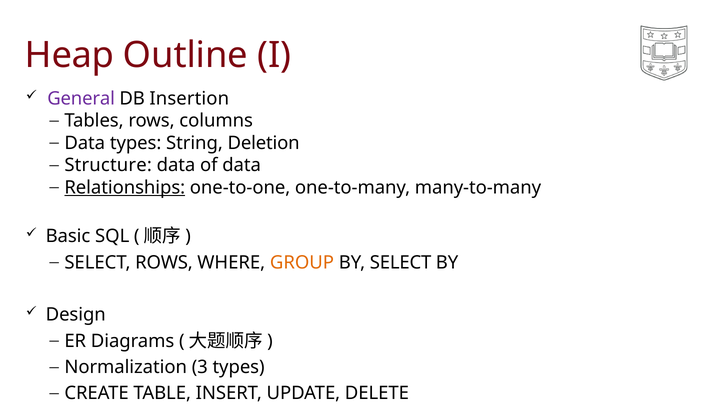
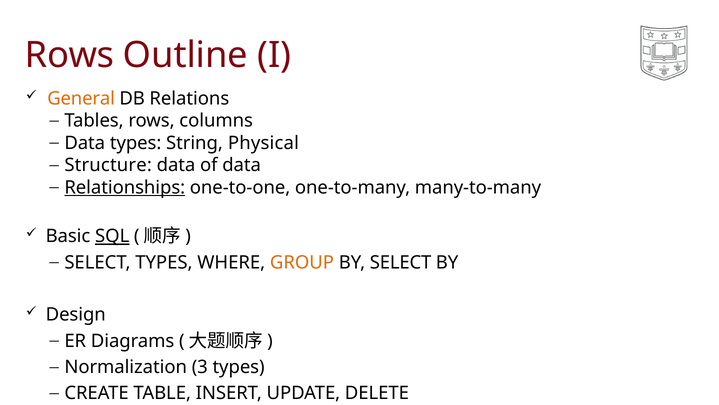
Heap at (70, 55): Heap -> Rows
General colour: purple -> orange
Insertion: Insertion -> Relations
Deletion: Deletion -> Physical
SQL underline: none -> present
SELECT ROWS: ROWS -> TYPES
